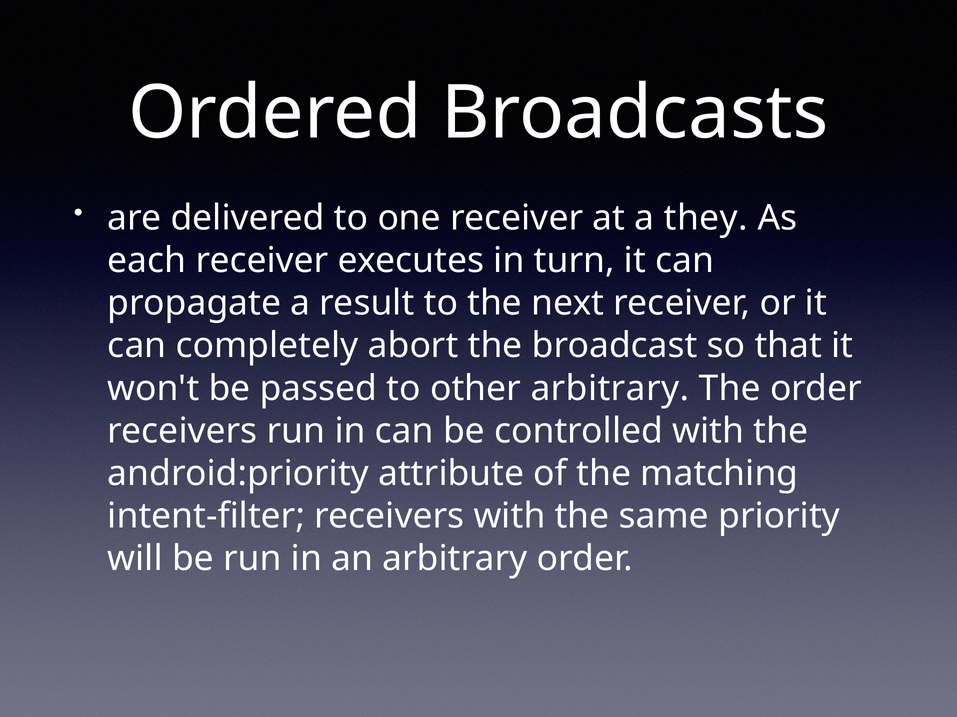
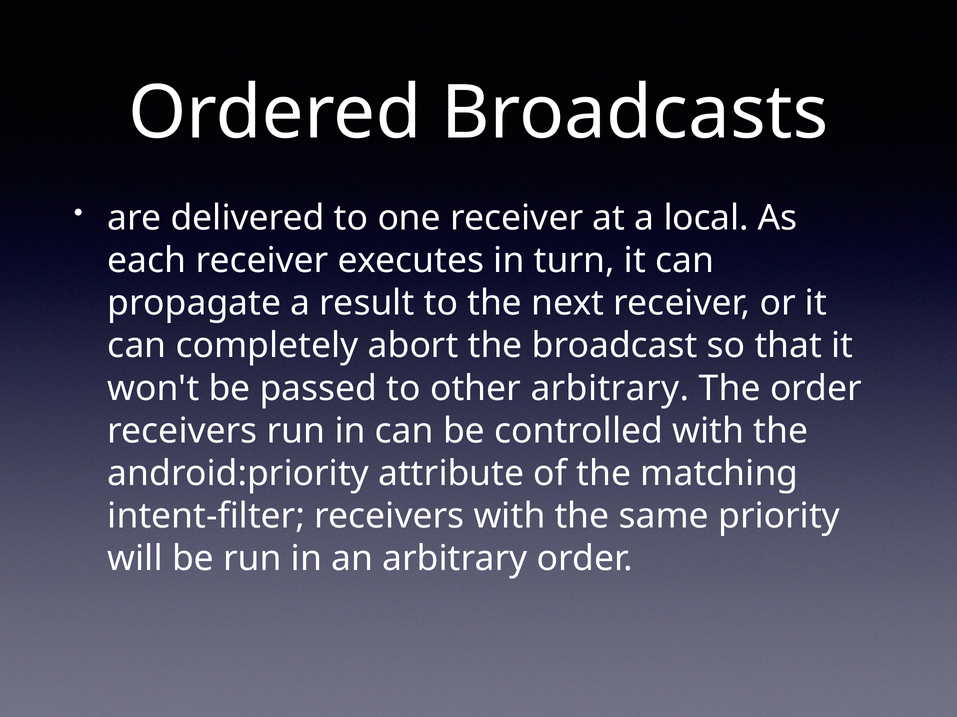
they: they -> local
